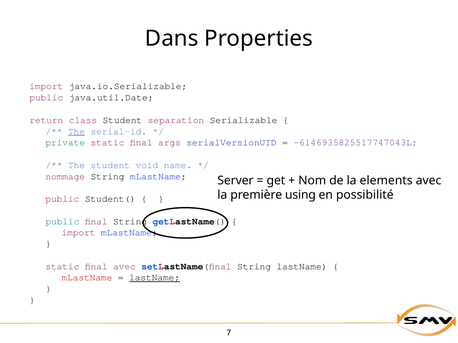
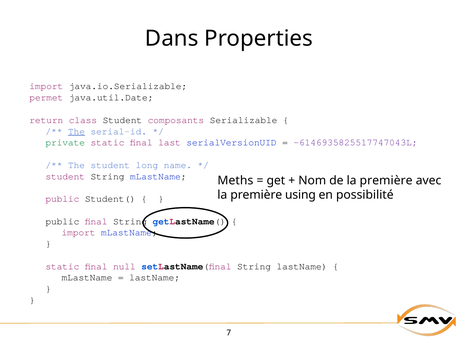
public at (46, 98): public -> permet
separation: separation -> composants
args: args -> last
void: void -> long
nommage at (65, 177): nommage -> student
Server: Server -> Meths
de la elements: elements -> première
public at (62, 222) colour: blue -> black
final avec: avec -> null
mLastName at (87, 278) colour: red -> black
lastName at (155, 278) underline: present -> none
